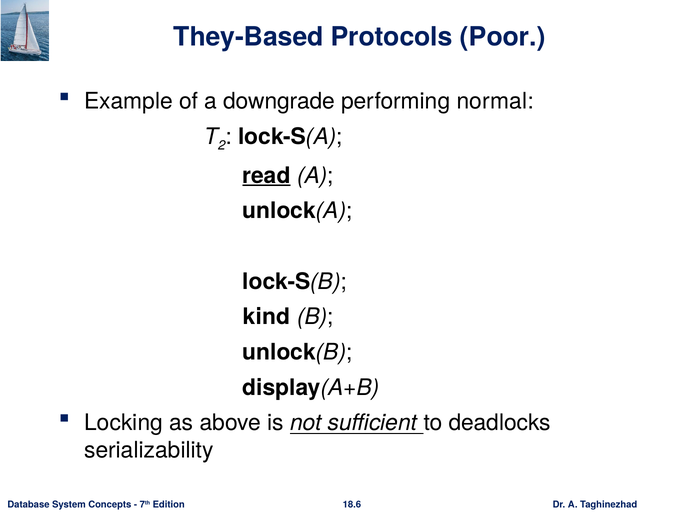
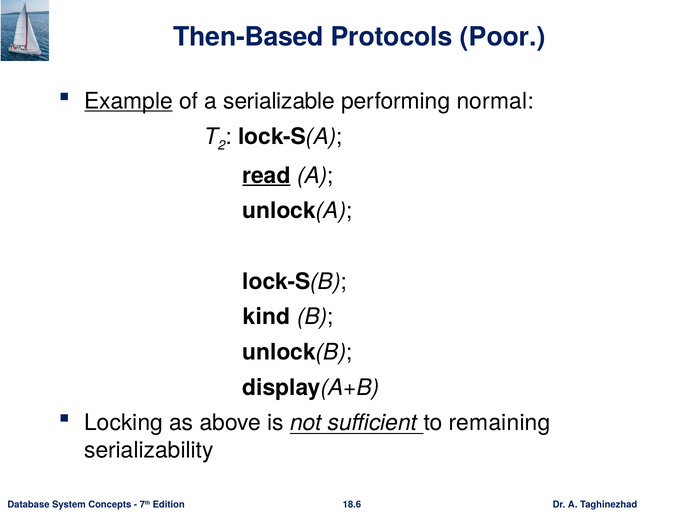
They-Based: They-Based -> Then-Based
Example underline: none -> present
downgrade: downgrade -> serializable
deadlocks: deadlocks -> remaining
